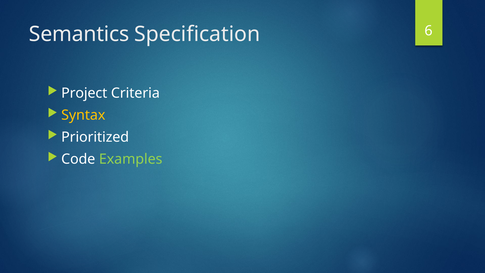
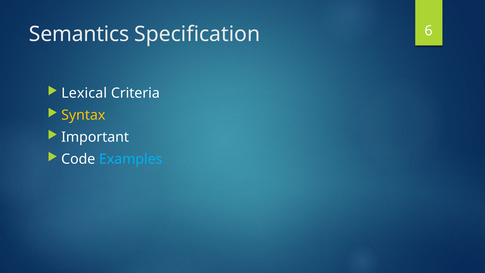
Project: Project -> Lexical
Prioritized: Prioritized -> Important
Examples colour: light green -> light blue
